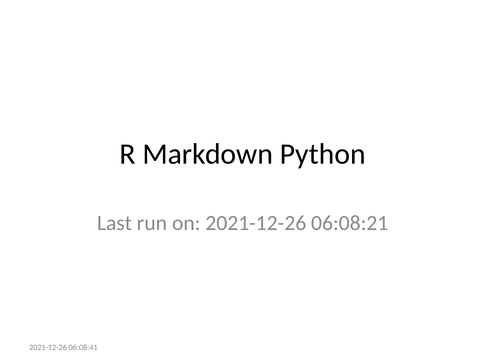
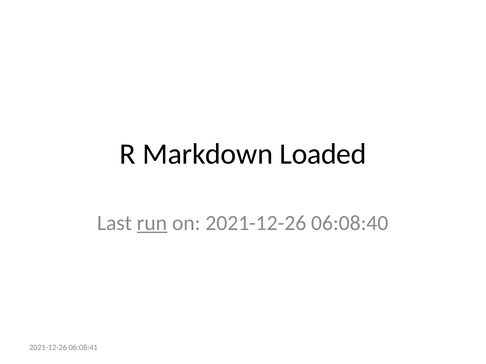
Python: Python -> Loaded
run underline: none -> present
06:08:21: 06:08:21 -> 06:08:40
